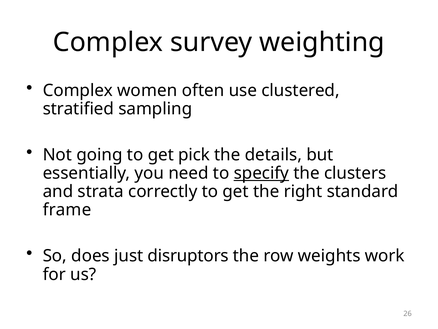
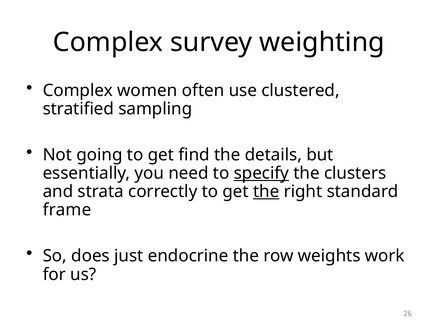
pick: pick -> find
the at (266, 191) underline: none -> present
disruptors: disruptors -> endocrine
